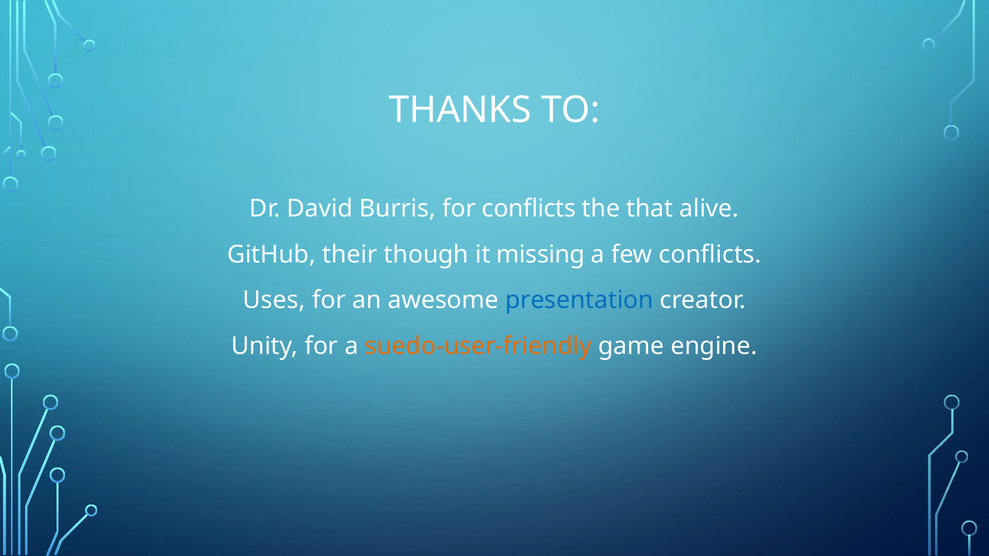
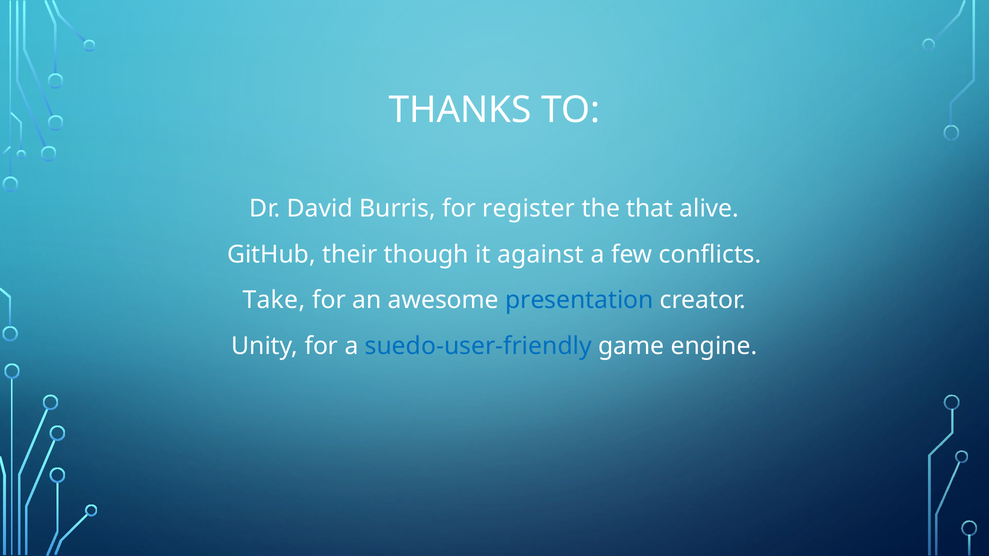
for conflicts: conflicts -> register
missing: missing -> against
Uses: Uses -> Take
suedo-user-friendly colour: orange -> blue
